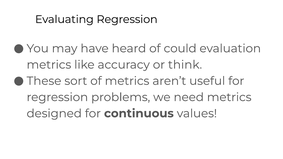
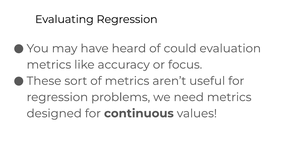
think: think -> focus
